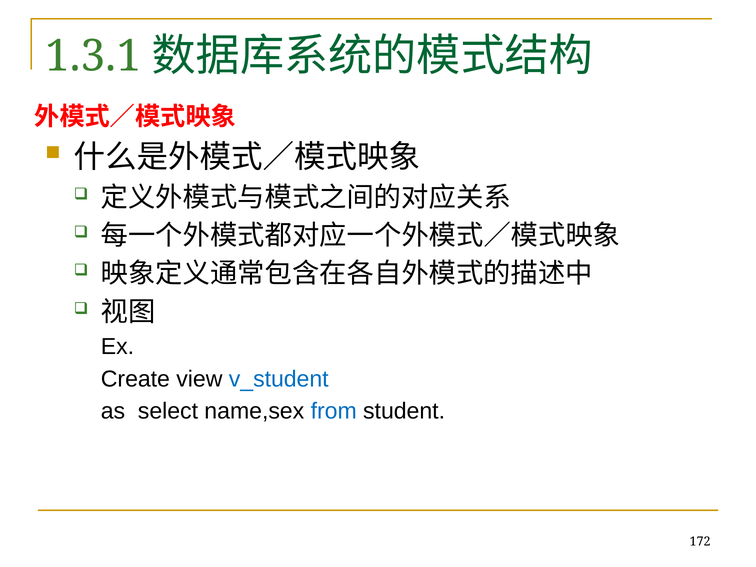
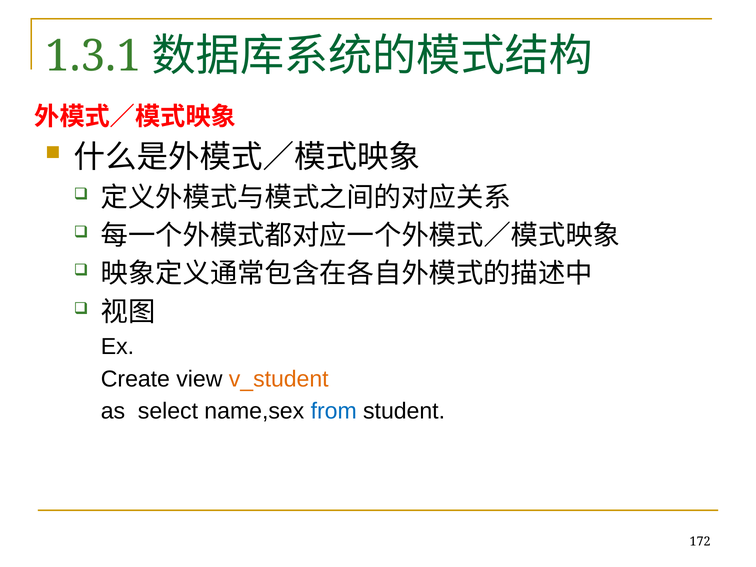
v_student colour: blue -> orange
